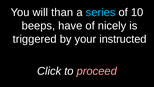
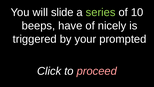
than: than -> slide
series colour: light blue -> light green
instructed: instructed -> prompted
